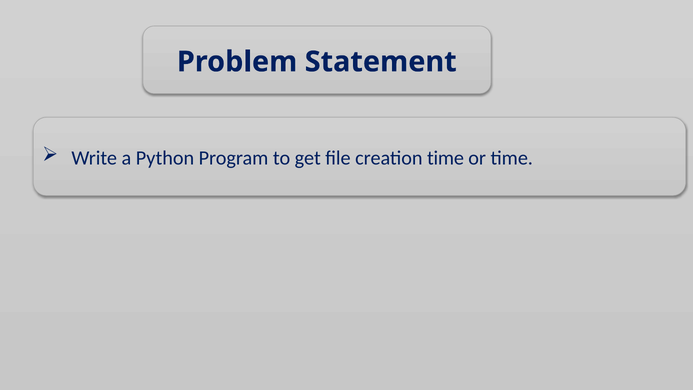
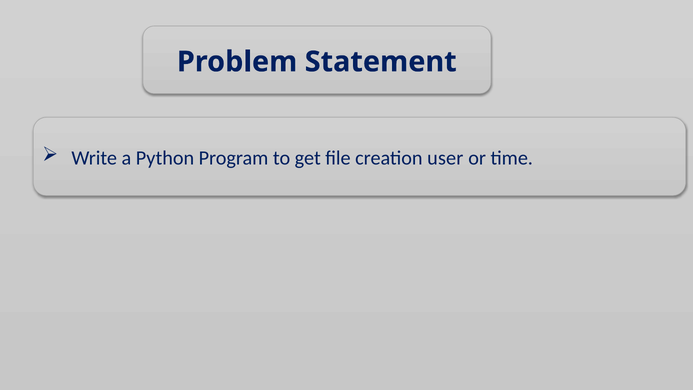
creation time: time -> user
